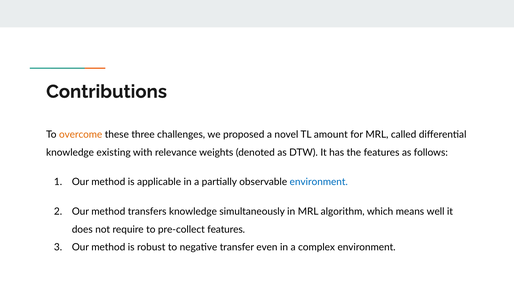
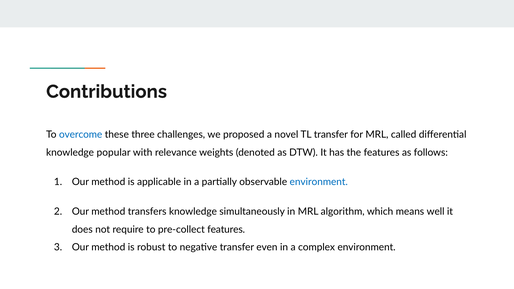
overcome colour: orange -> blue
TL amount: amount -> transfer
existing: existing -> popular
